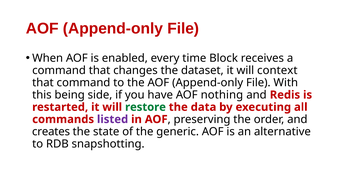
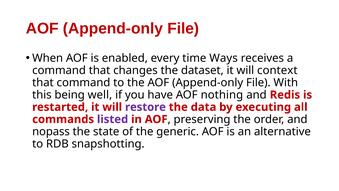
Block: Block -> Ways
side: side -> well
restore colour: green -> purple
creates: creates -> nopass
